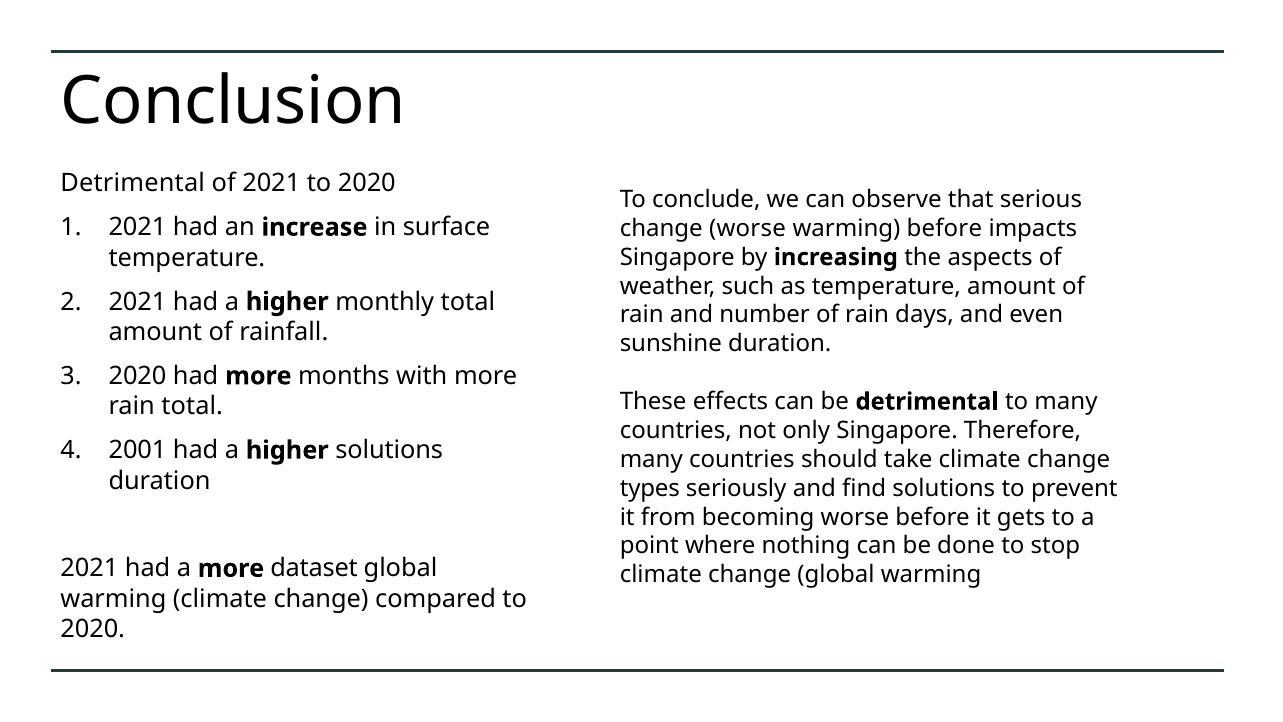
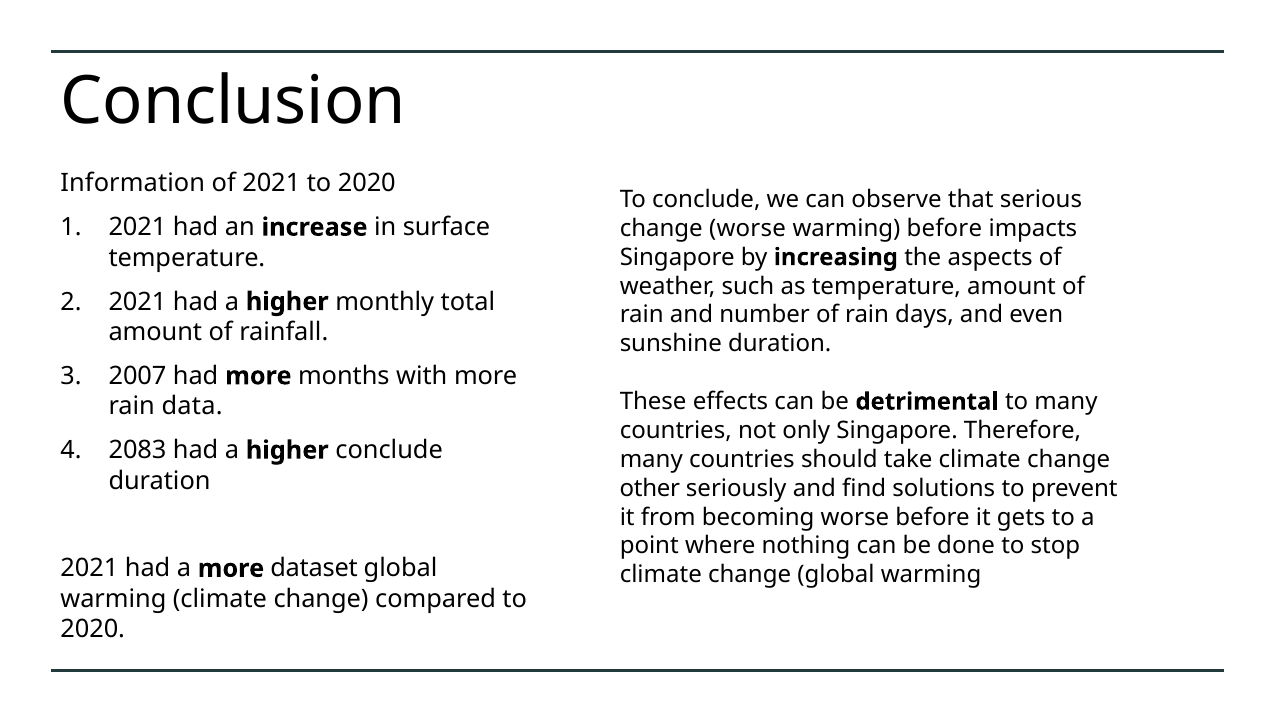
Detrimental at (133, 183): Detrimental -> Information
2020 at (138, 376): 2020 -> 2007
rain total: total -> data
2001: 2001 -> 2083
higher solutions: solutions -> conclude
types: types -> other
